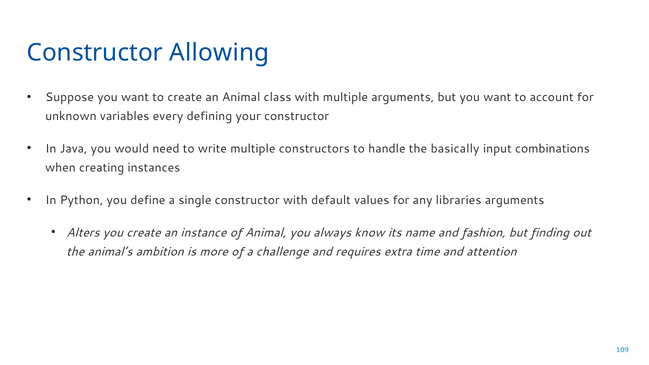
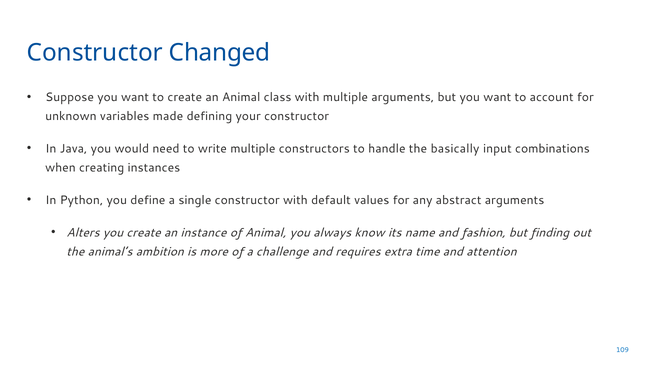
Allowing: Allowing -> Changed
every: every -> made
libraries: libraries -> abstract
